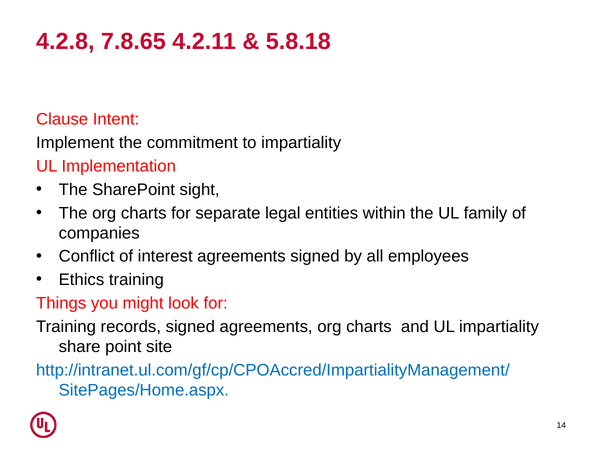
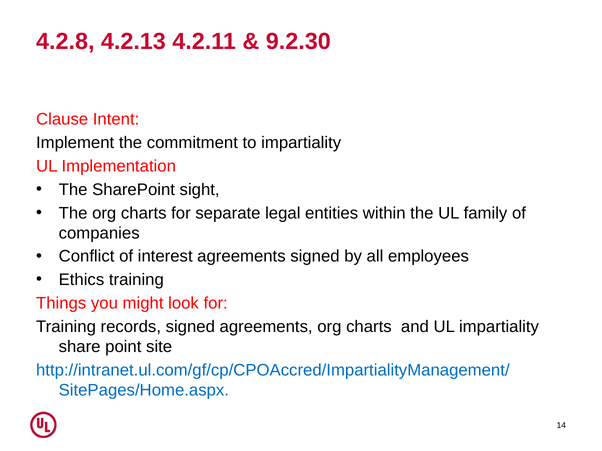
7.8.65: 7.8.65 -> 4.2.13
5.8.18: 5.8.18 -> 9.2.30
